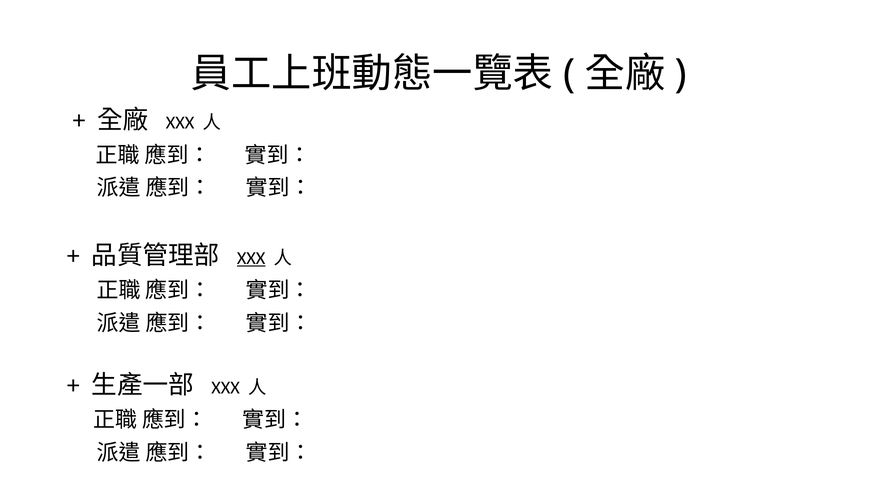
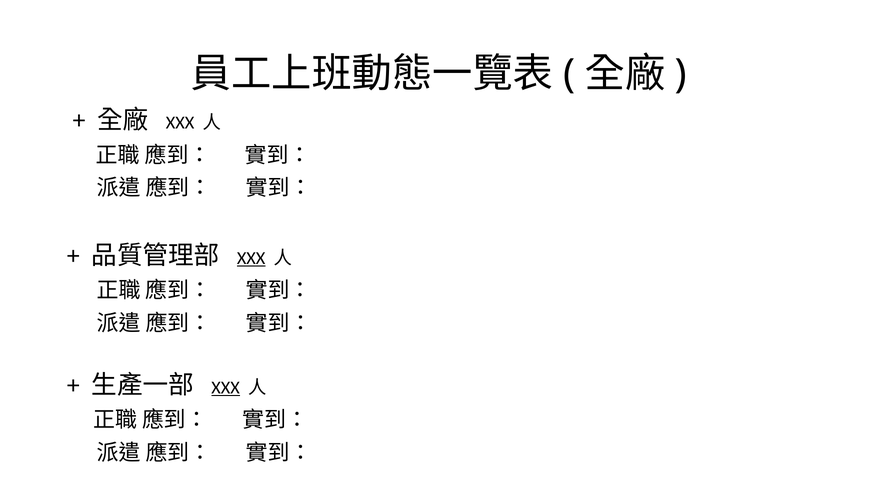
XXX at (226, 387) underline: none -> present
